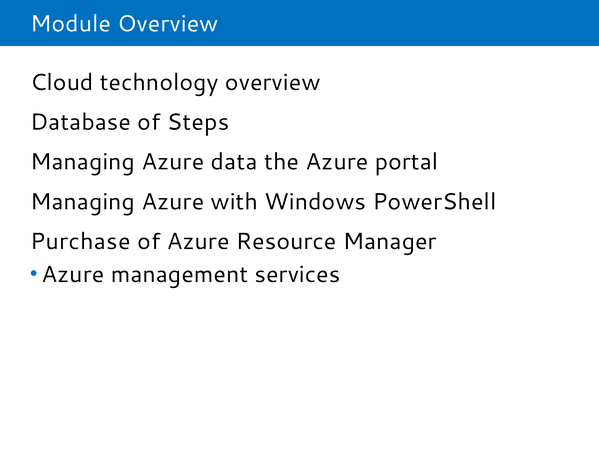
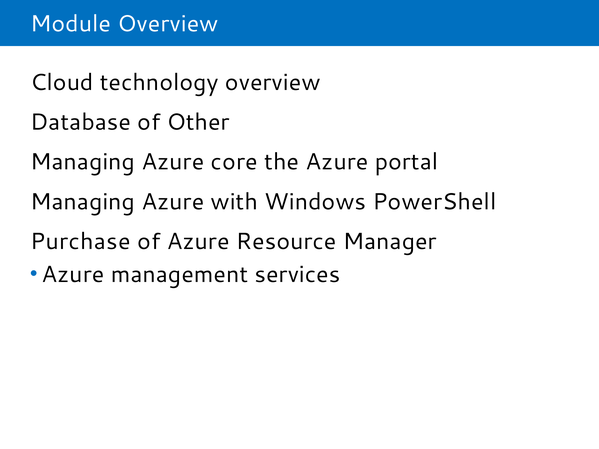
Steps: Steps -> Other
data: data -> core
